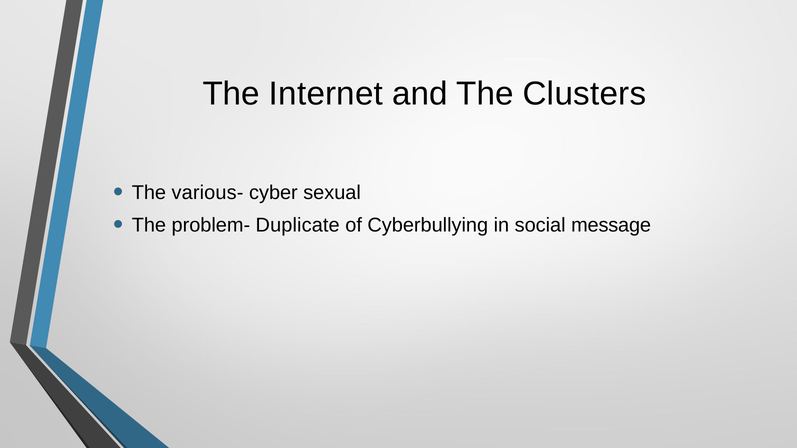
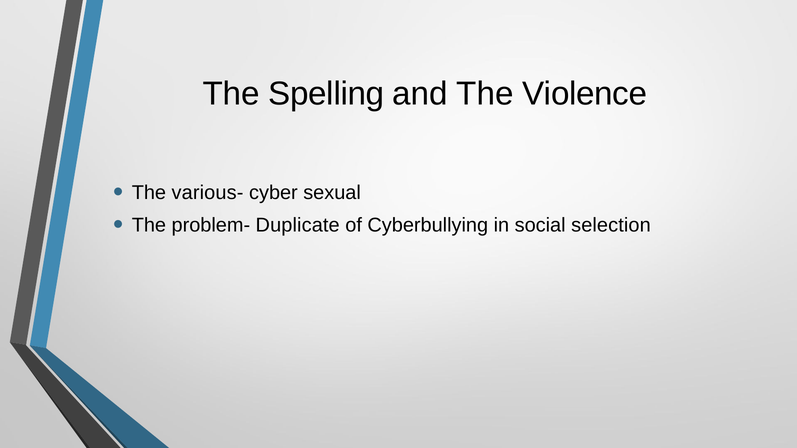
Internet: Internet -> Spelling
Clusters: Clusters -> Violence
message: message -> selection
